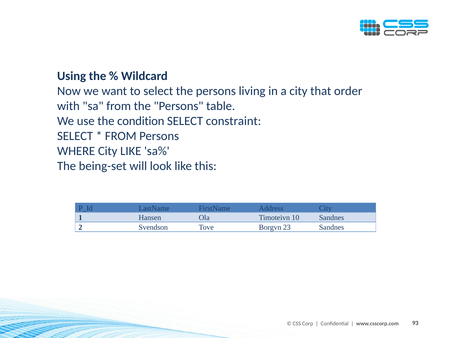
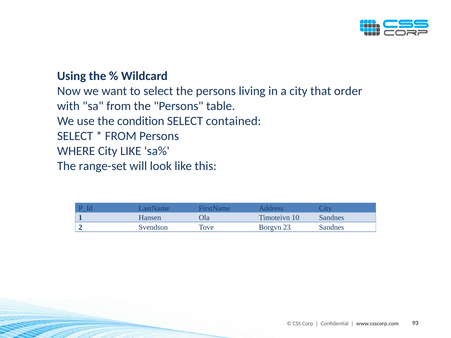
constraint: constraint -> contained
being-set: being-set -> range-set
